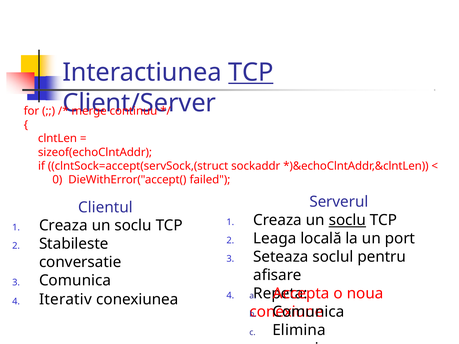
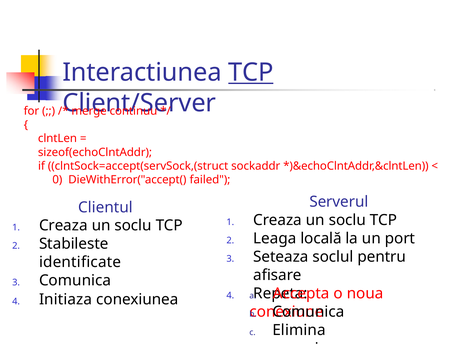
soclu at (347, 220) underline: present -> none
conversatie: conversatie -> identificate
Iterativ: Iterativ -> Initiaza
